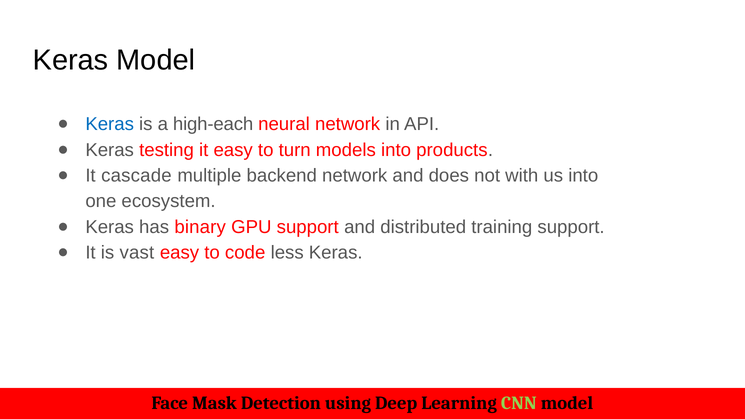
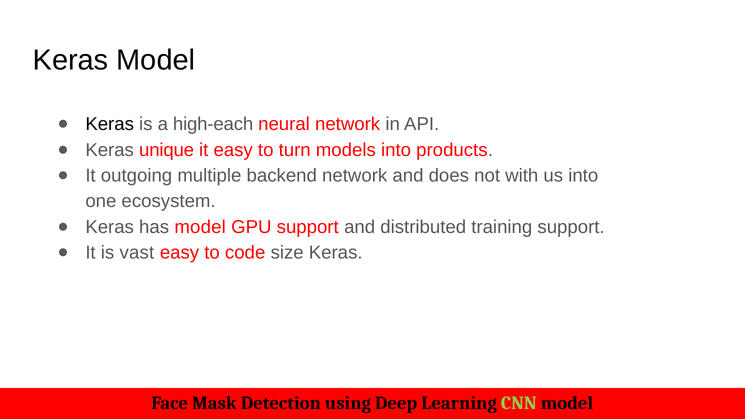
Keras at (110, 124) colour: blue -> black
testing: testing -> unique
cascade: cascade -> outgoing
has binary: binary -> model
less: less -> size
